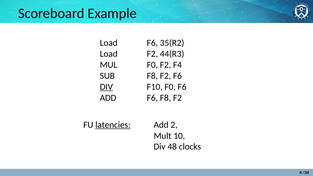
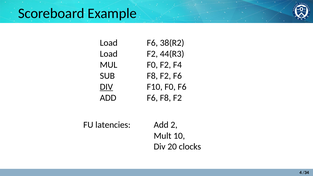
35(R2: 35(R2 -> 38(R2
latencies underline: present -> none
48: 48 -> 20
